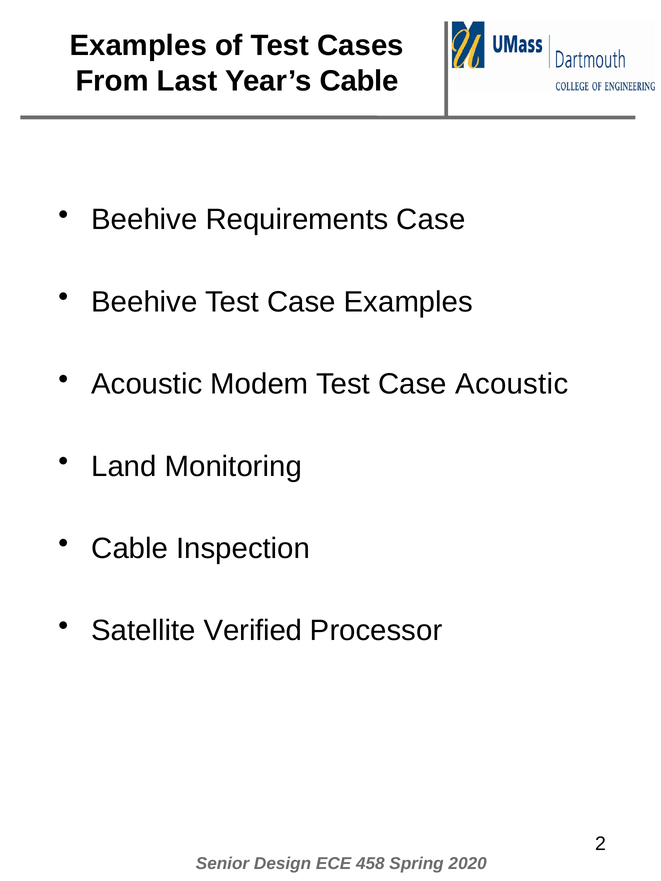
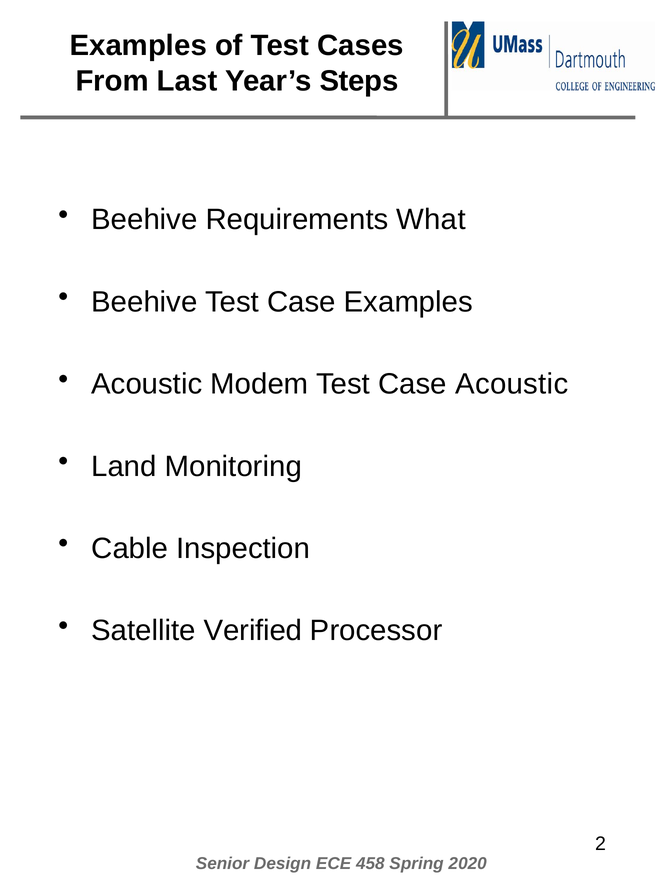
Year’s Cable: Cable -> Steps
Requirements Case: Case -> What
